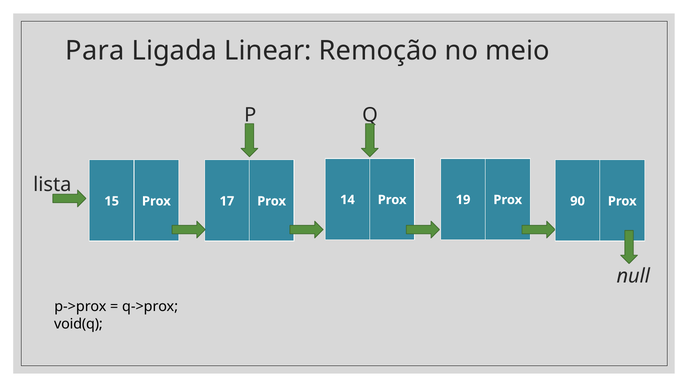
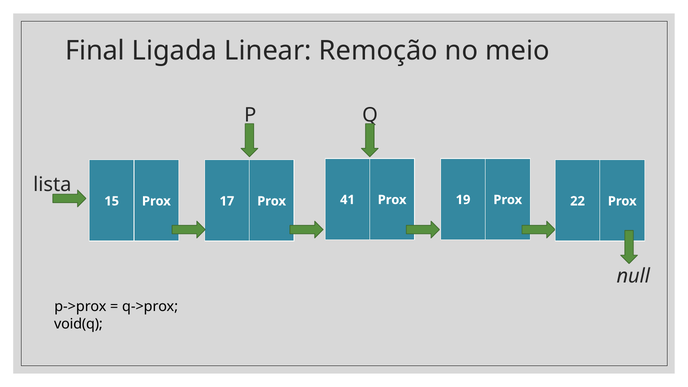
Para: Para -> Final
90: 90 -> 22
14: 14 -> 41
